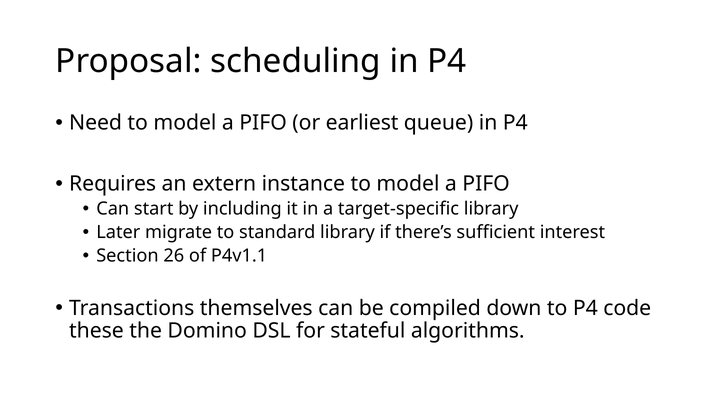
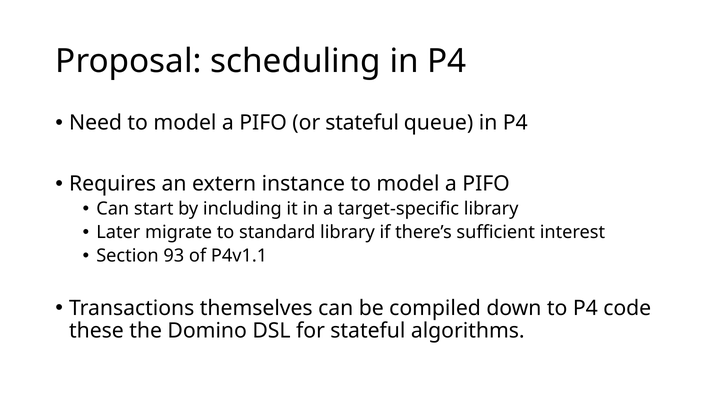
or earliest: earliest -> stateful
26: 26 -> 93
